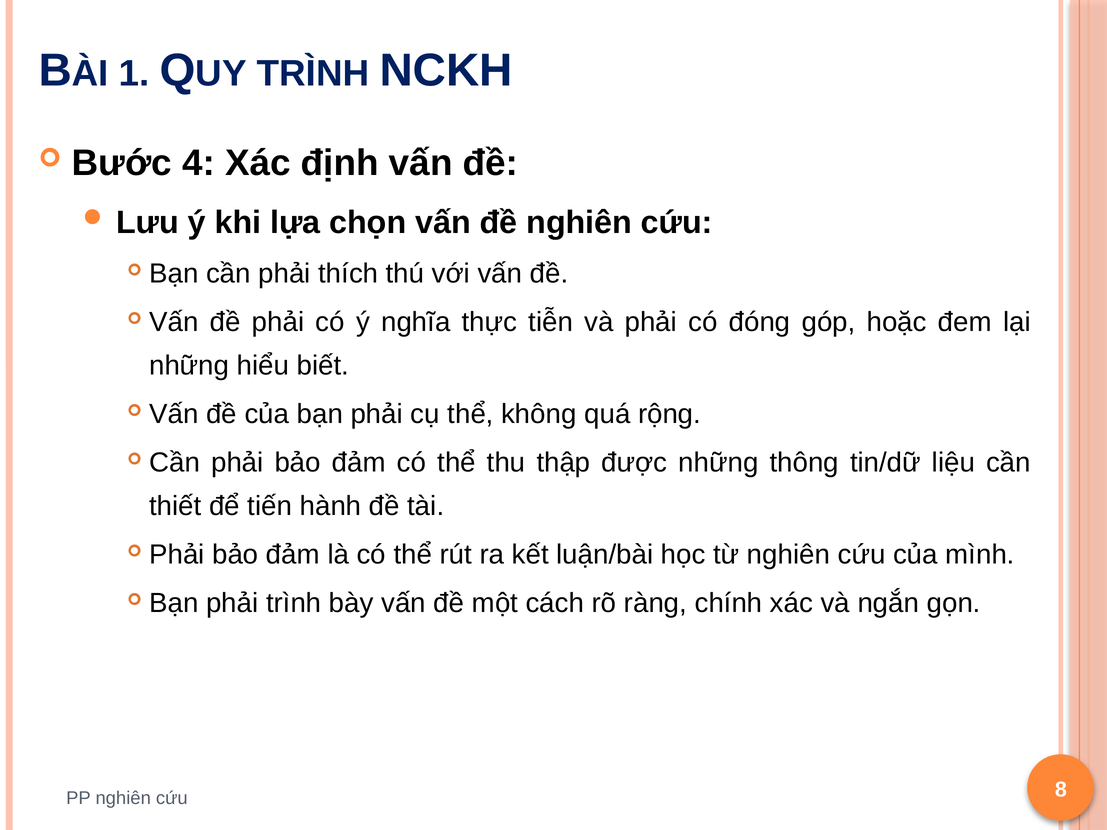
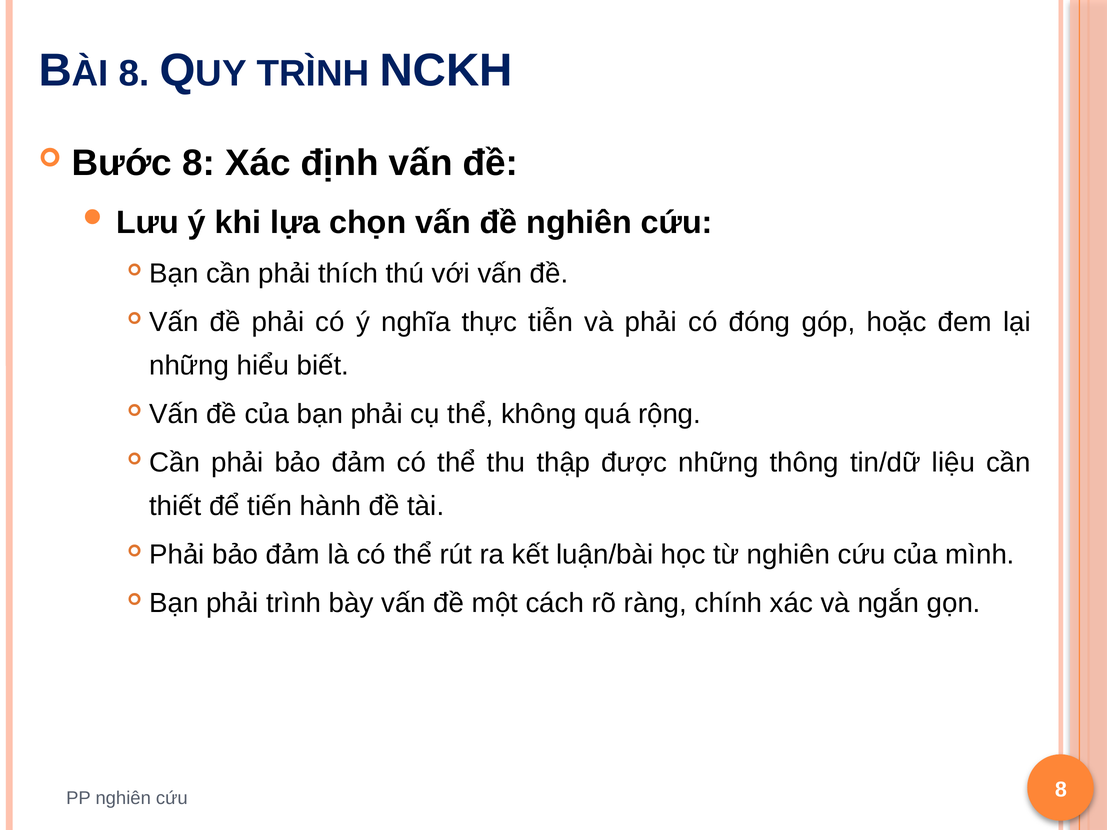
1 at (134, 74): 1 -> 8
Bước 4: 4 -> 8
